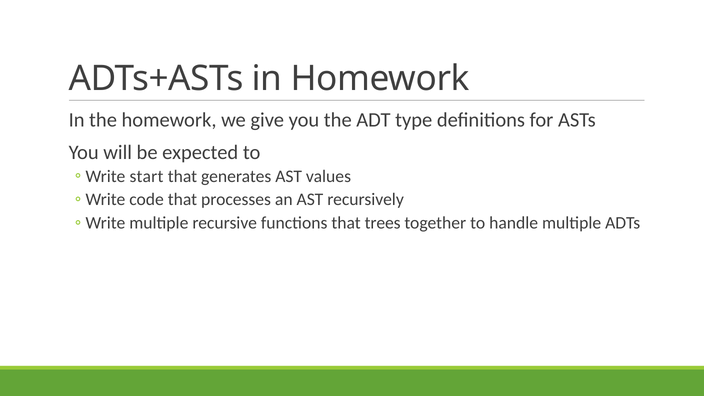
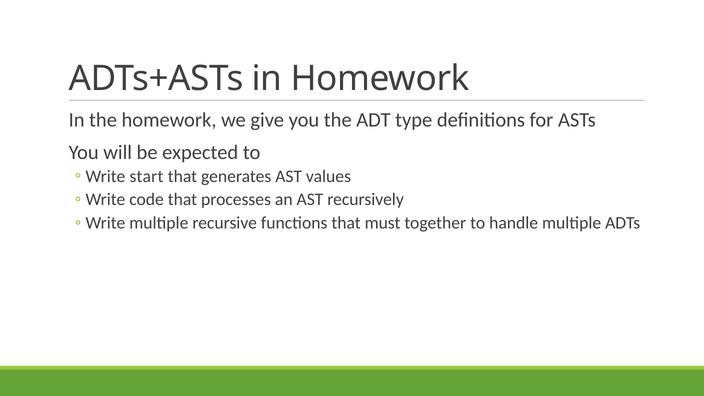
trees: trees -> must
